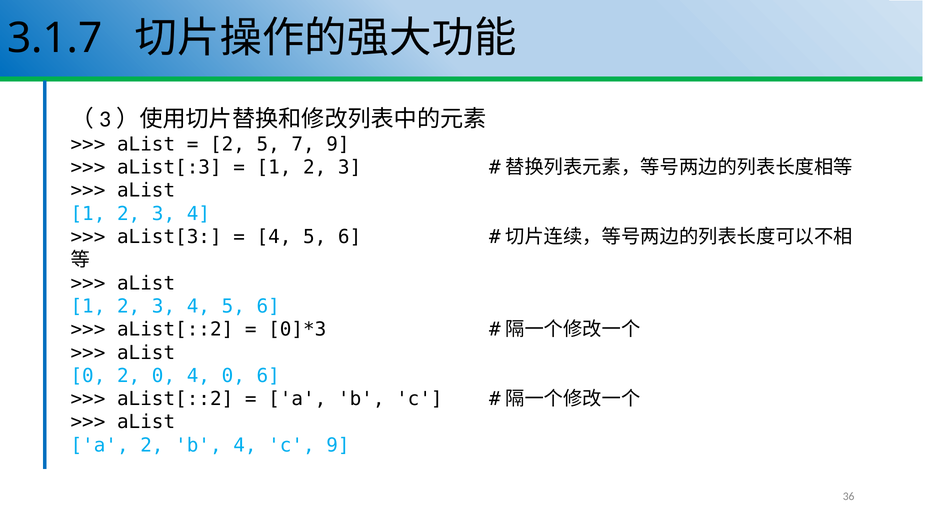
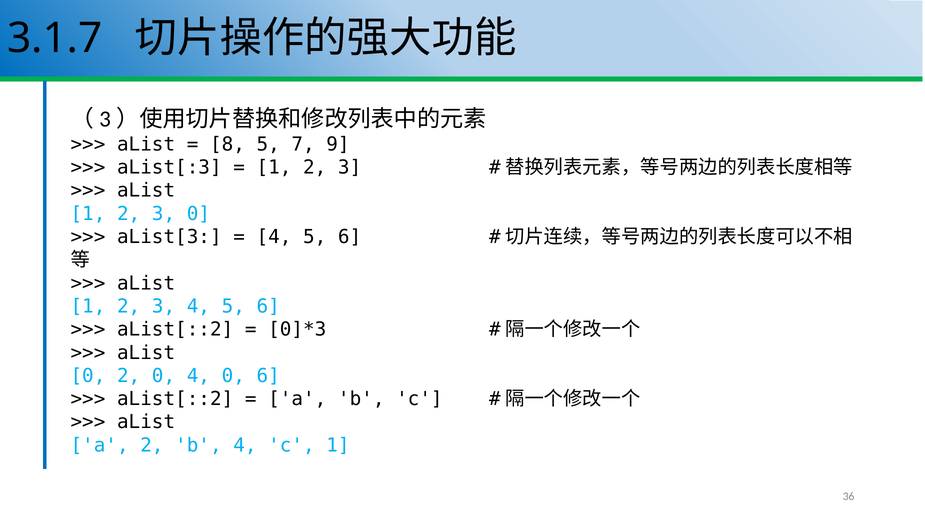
2 at (227, 144): 2 -> 8
4 at (198, 214): 4 -> 0
c 9: 9 -> 1
